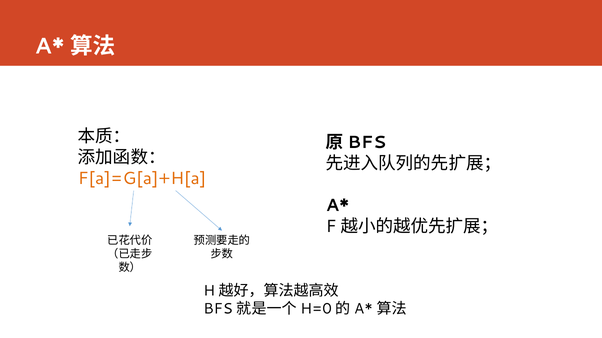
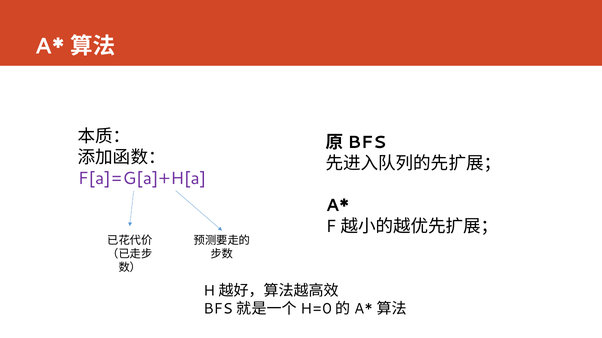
F[a]=G[a]+H[a colour: orange -> purple
